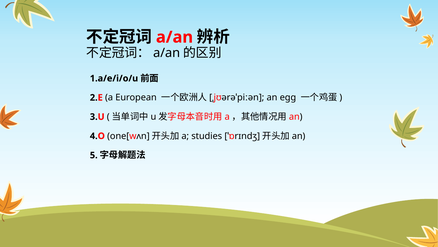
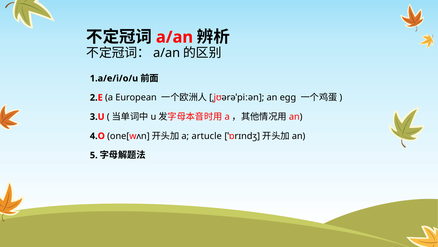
studies: studies -> artucle
